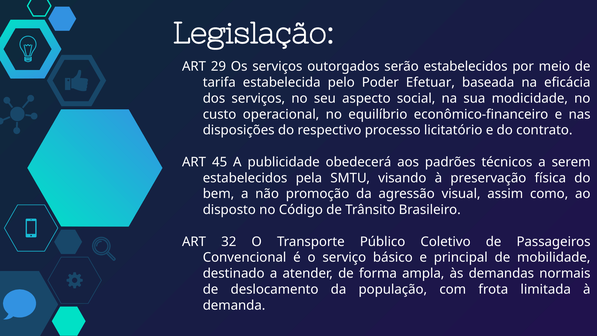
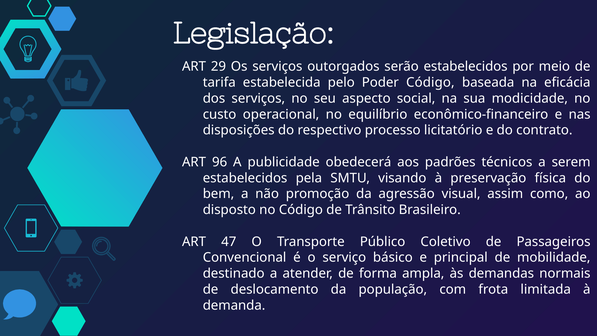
Poder Efetuar: Efetuar -> Código
45: 45 -> 96
32: 32 -> 47
